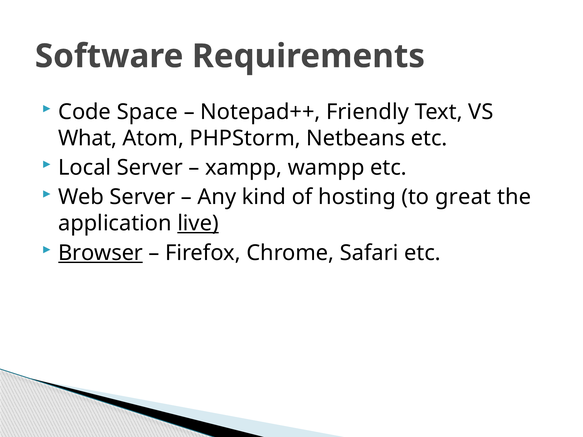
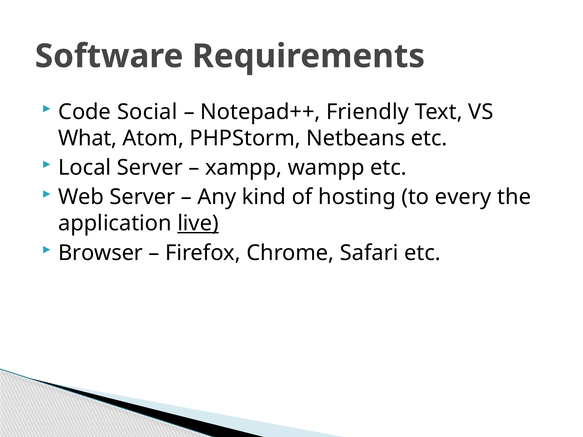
Space: Space -> Social
great: great -> every
Browser underline: present -> none
